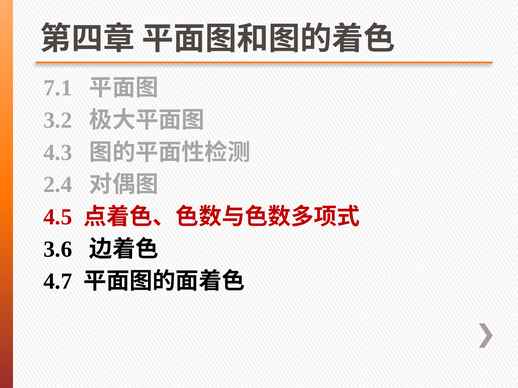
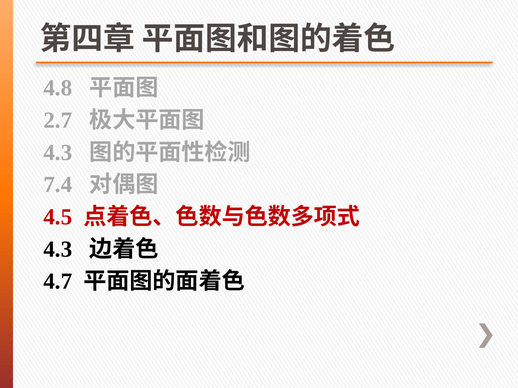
7.1: 7.1 -> 4.8
3.2: 3.2 -> 2.7
2.4: 2.4 -> 7.4
3.6 at (58, 249): 3.6 -> 4.3
